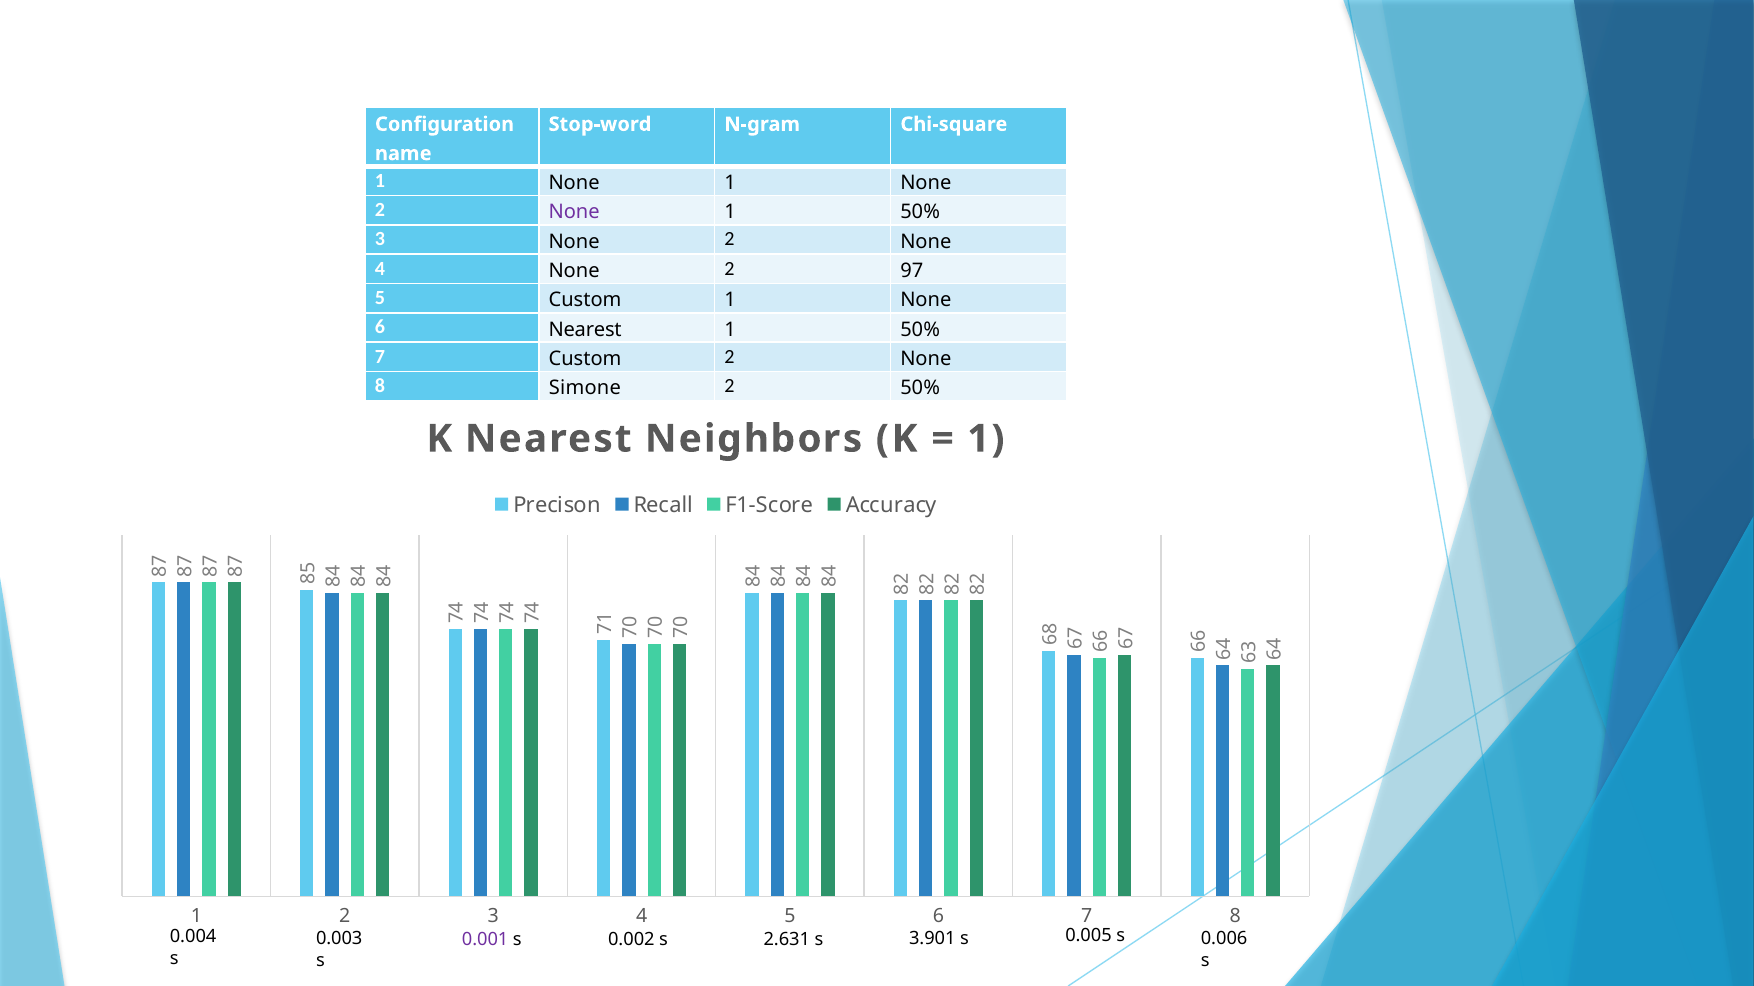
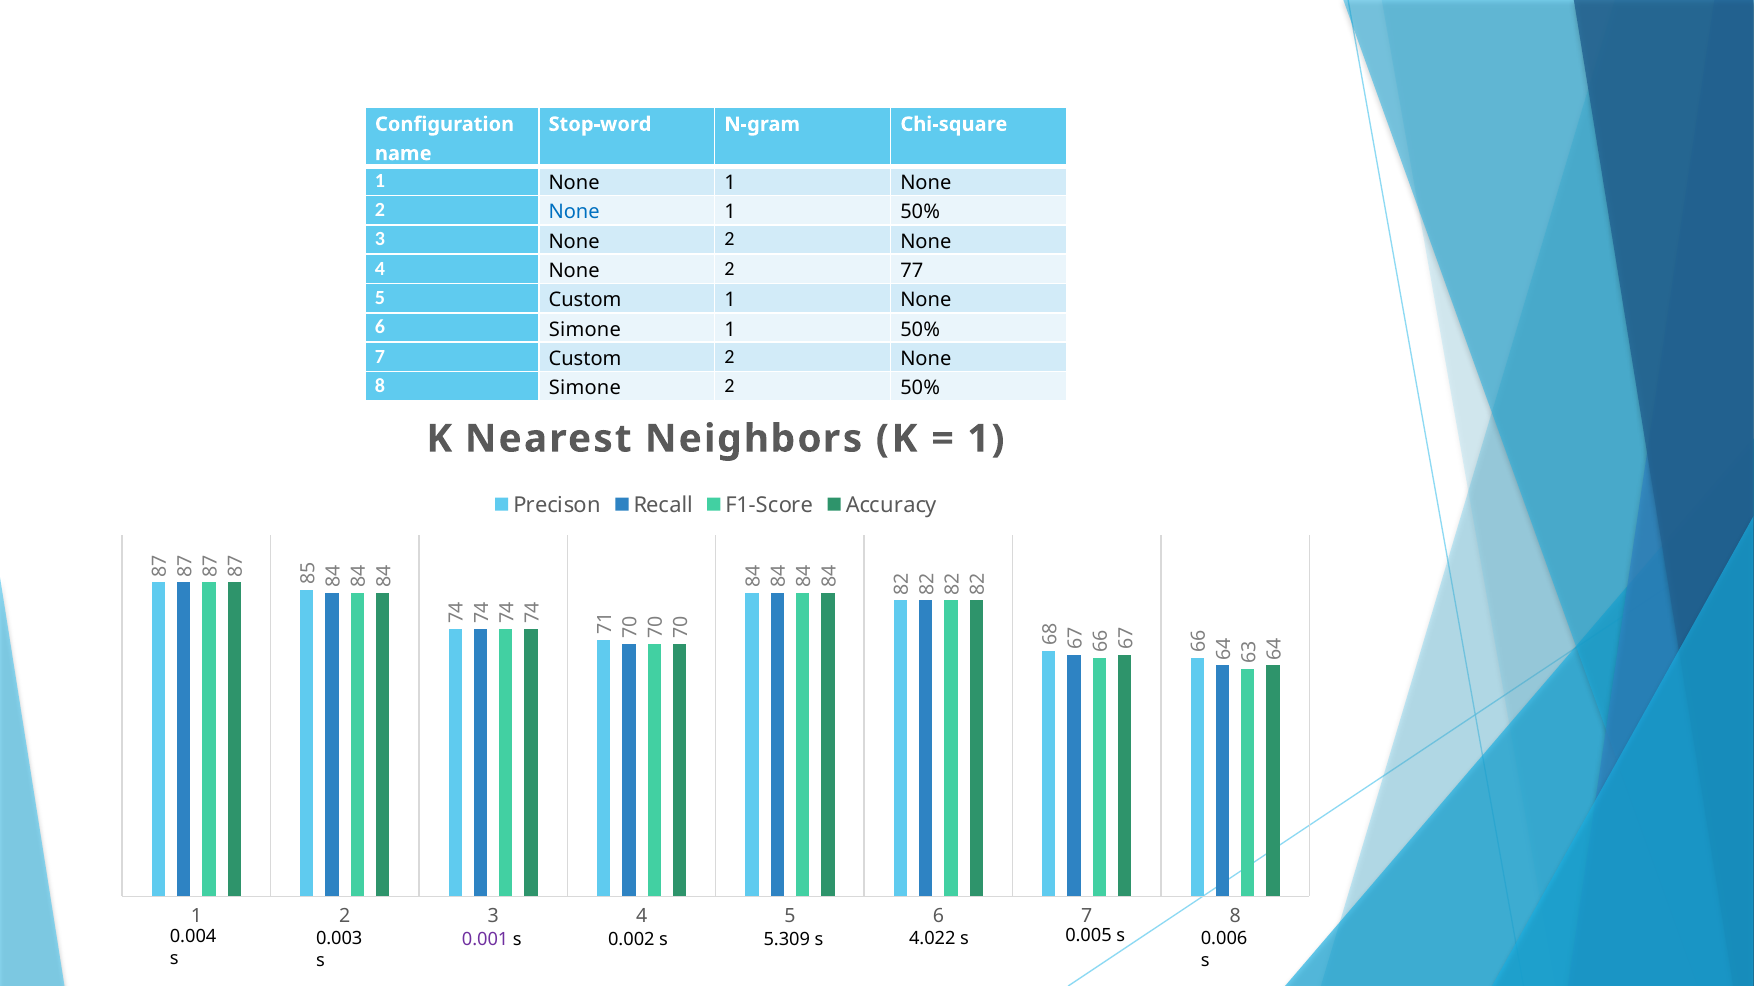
None at (574, 212) colour: purple -> blue
97: 97 -> 77
6 Nearest: Nearest -> Simone
2.631: 2.631 -> 5.309
3.901: 3.901 -> 4.022
